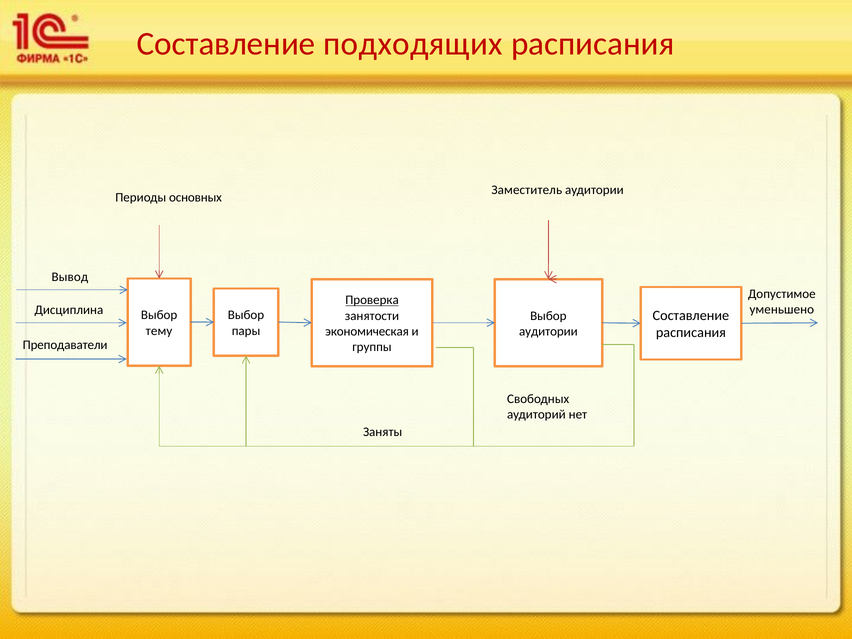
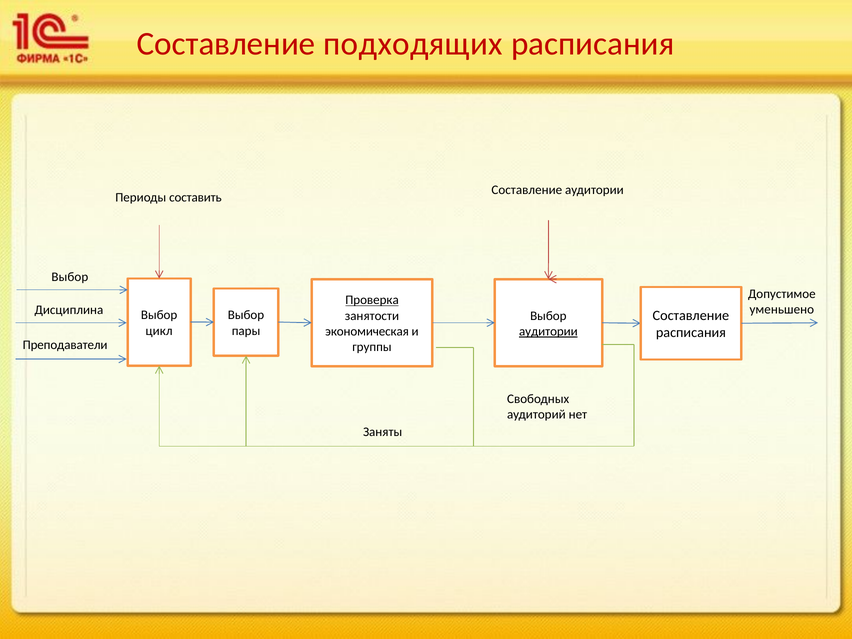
Заместитель at (527, 190): Заместитель -> Составление
основных: основных -> составить
Вывод at (70, 277): Вывод -> Выбор
тему: тему -> цикл
аудитории at (548, 331) underline: none -> present
